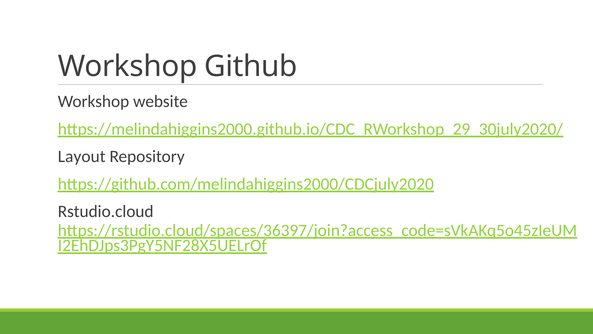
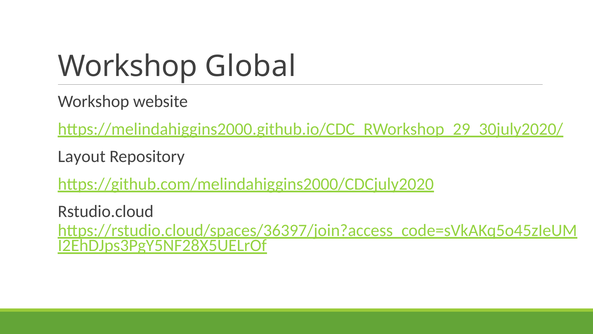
Github: Github -> Global
